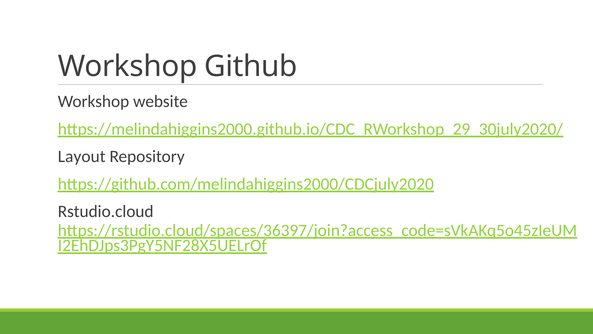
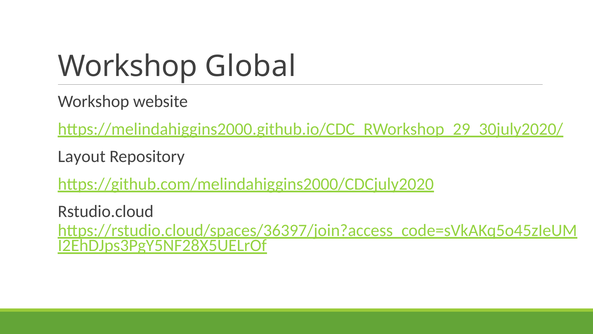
Github: Github -> Global
